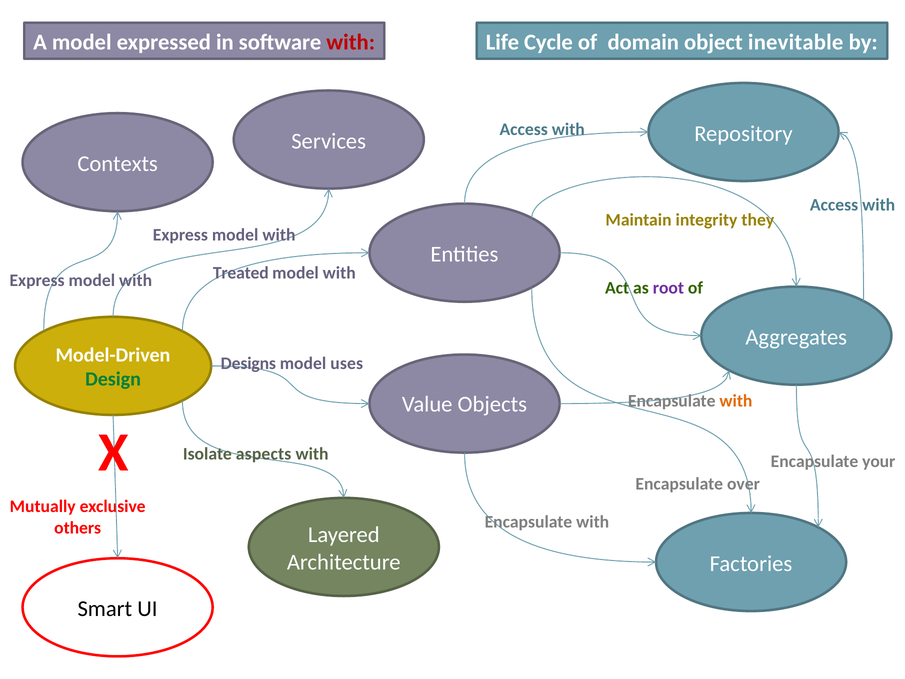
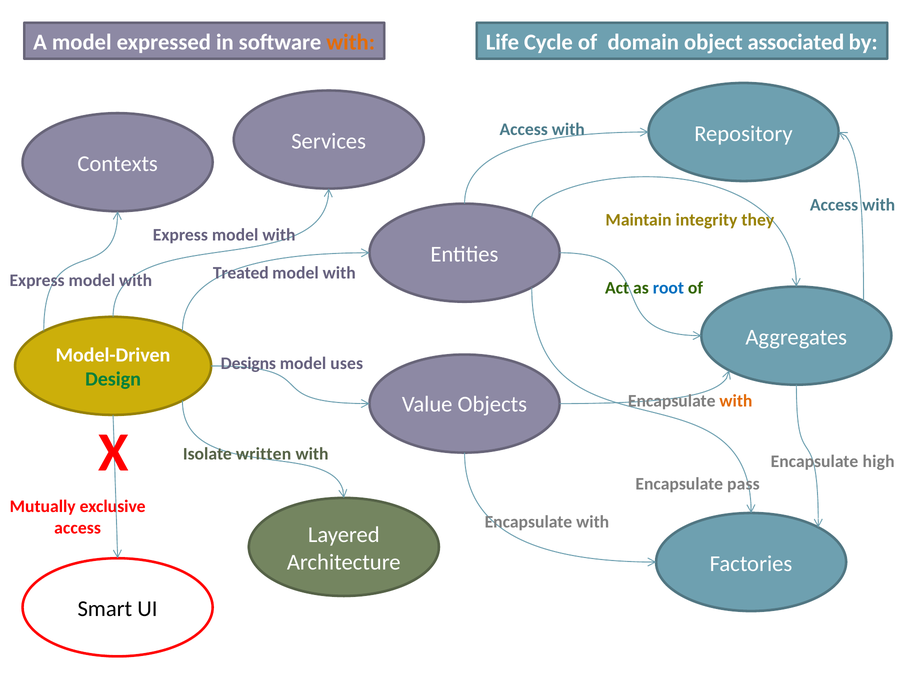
with at (351, 42) colour: red -> orange
inevitable: inevitable -> associated
root colour: purple -> blue
aspects: aspects -> written
your: your -> high
over: over -> pass
others at (78, 528): others -> access
